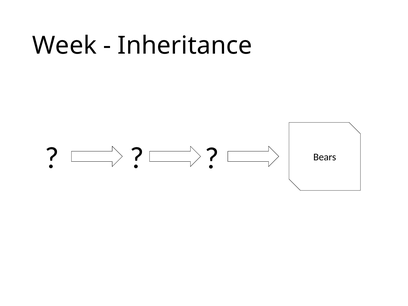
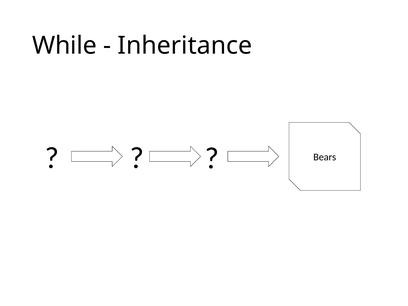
Week: Week -> While
